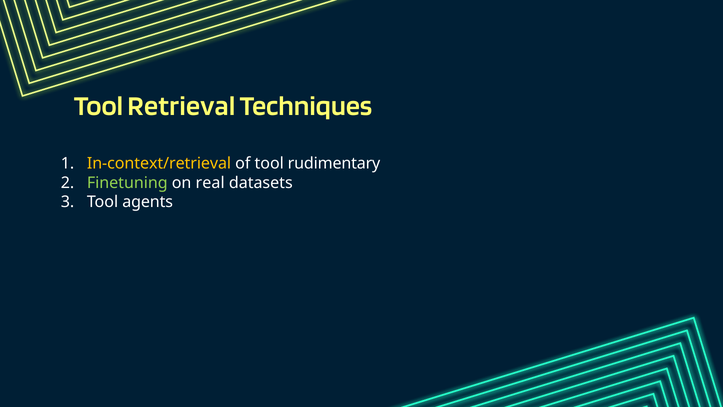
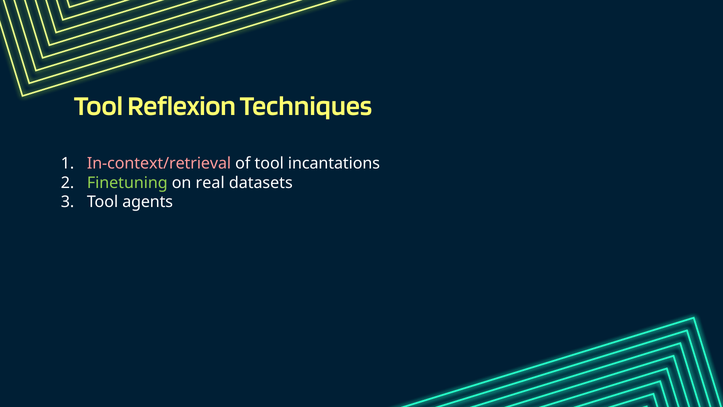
Retrieval: Retrieval -> Reflexion
In-context/retrieval colour: yellow -> pink
rudimentary: rudimentary -> incantations
